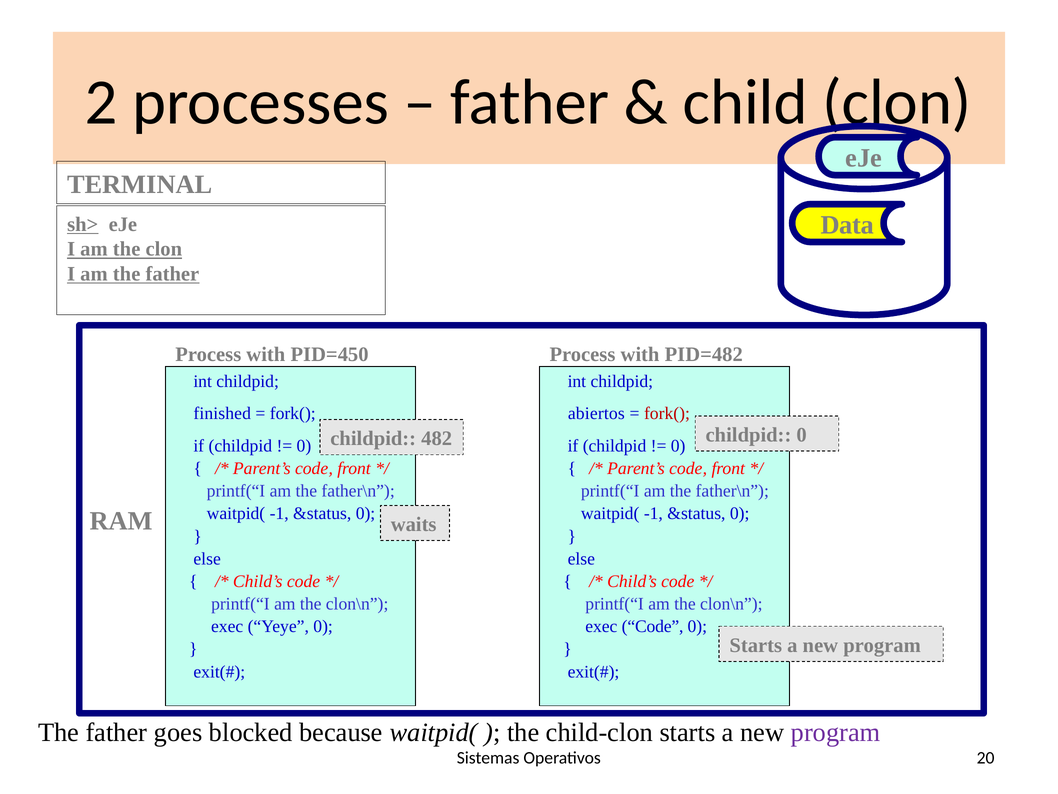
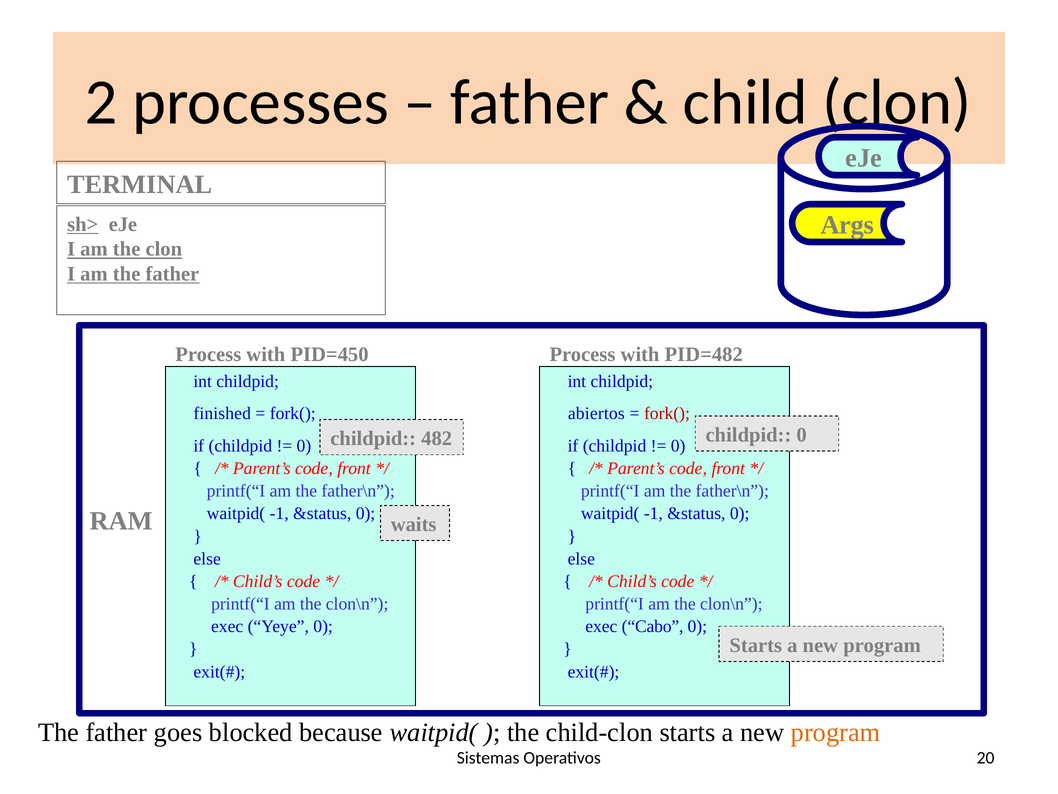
Data: Data -> Args
exec Code: Code -> Cabo
program at (836, 732) colour: purple -> orange
